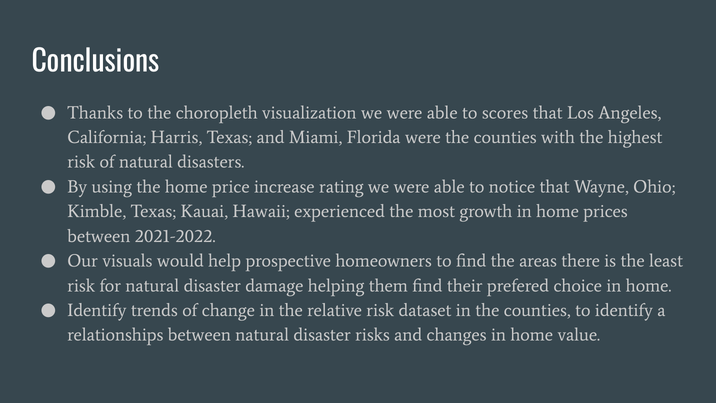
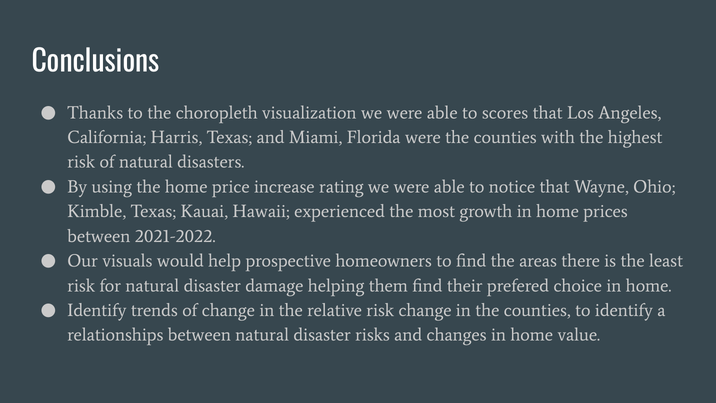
risk dataset: dataset -> change
